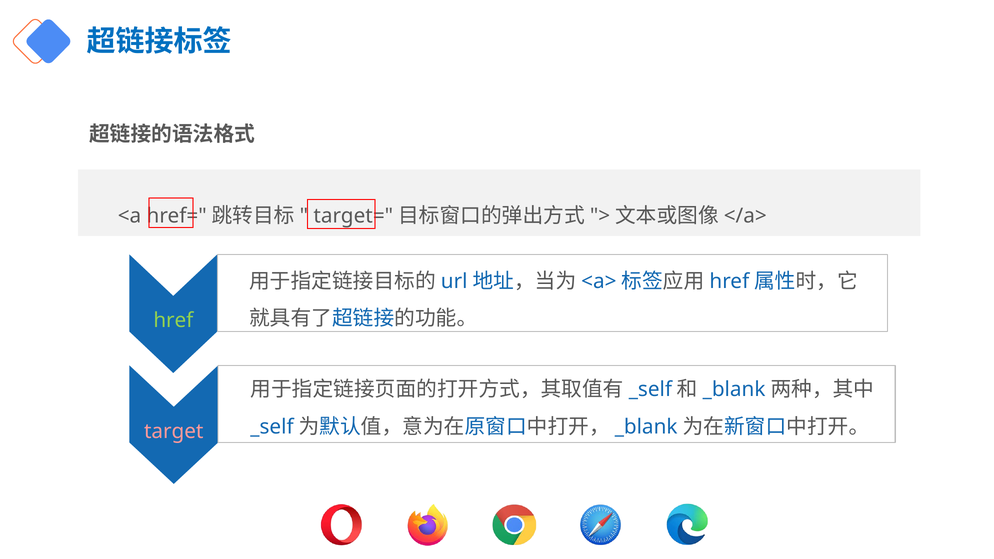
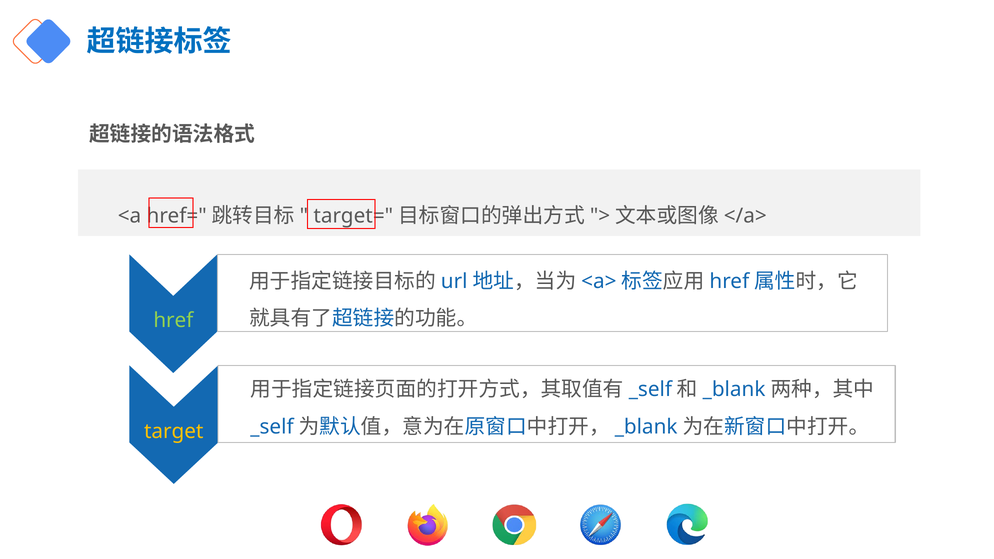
target colour: pink -> yellow
